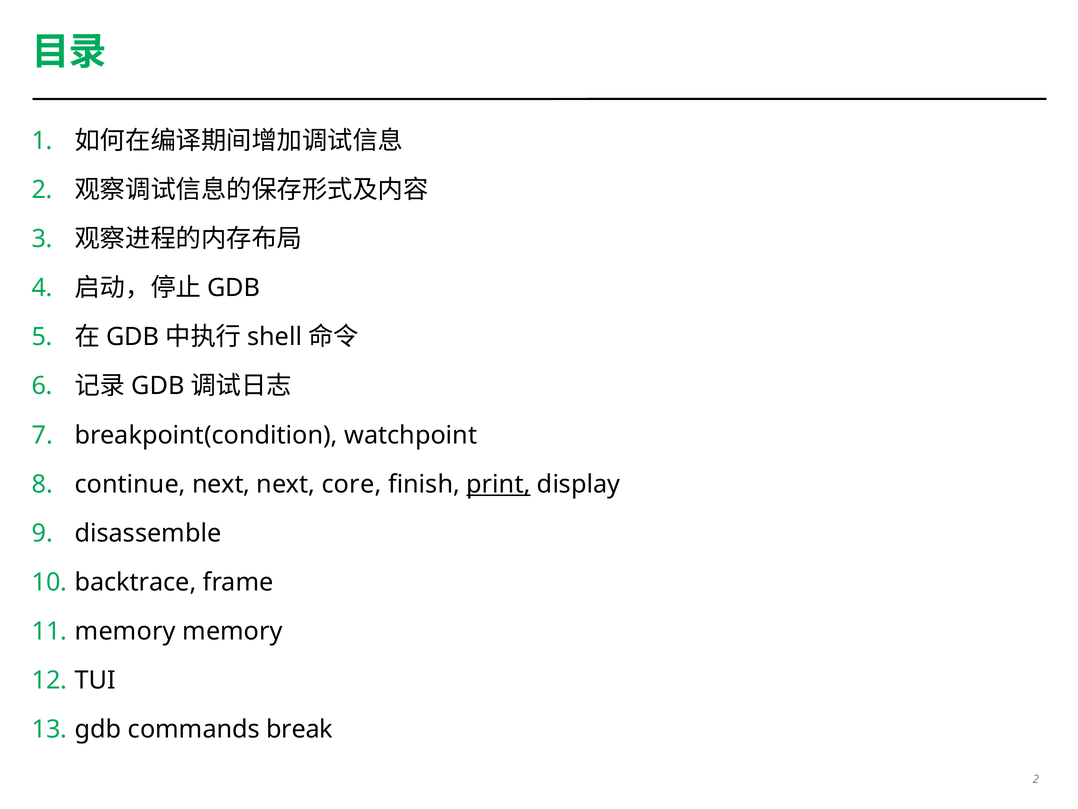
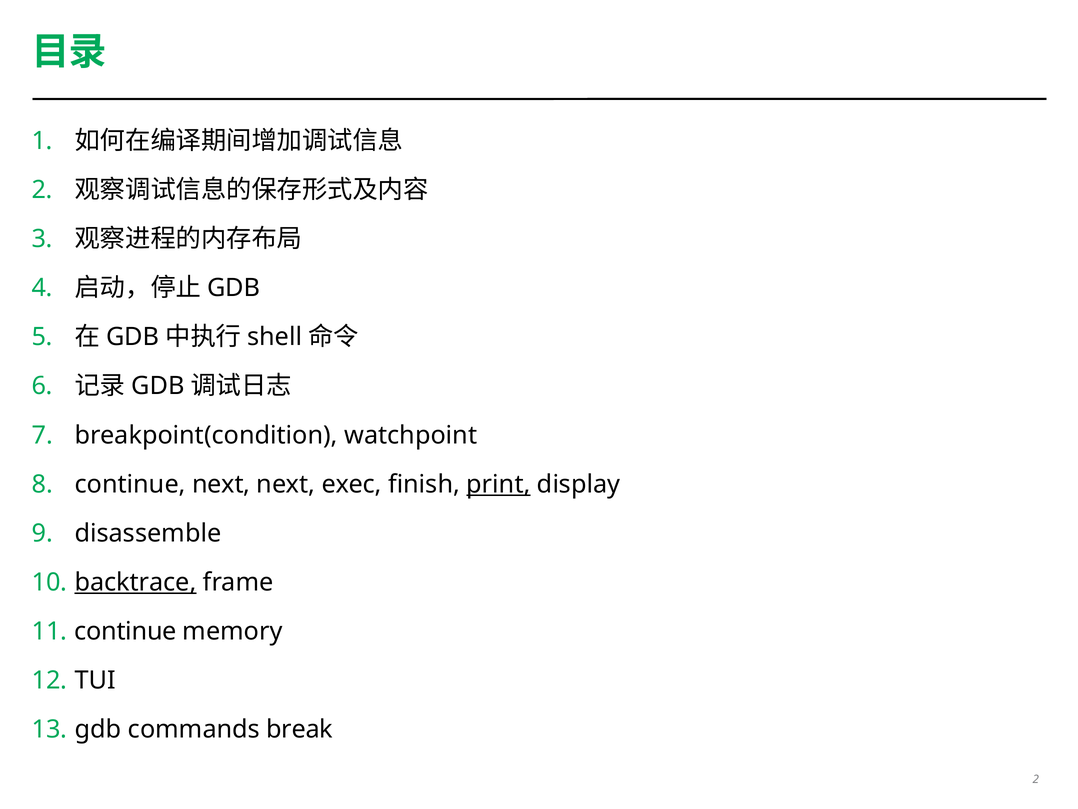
core: core -> exec
backtrace underline: none -> present
memory at (125, 631): memory -> continue
